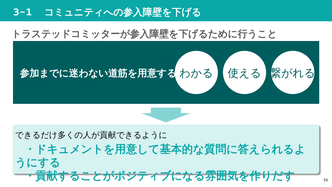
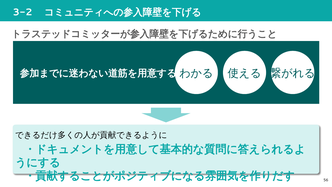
3-1: 3-1 -> 3-2
